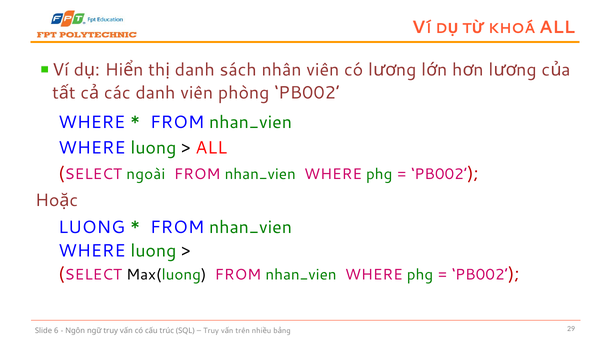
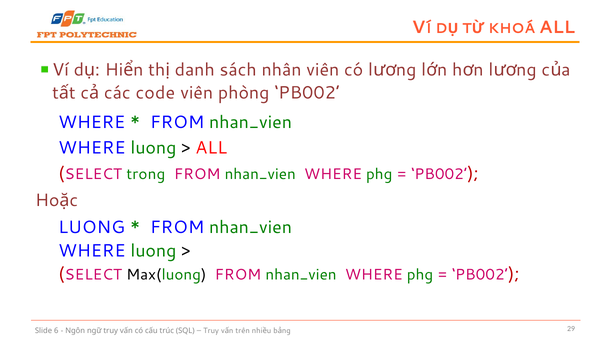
các danh: danh -> code
ngoài: ngoài -> trong
